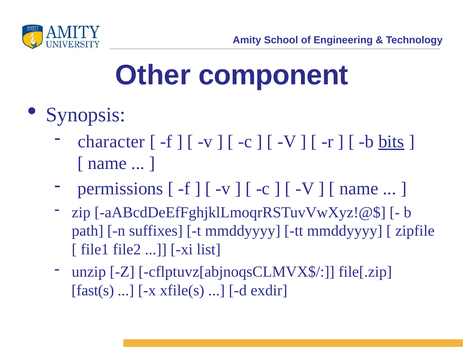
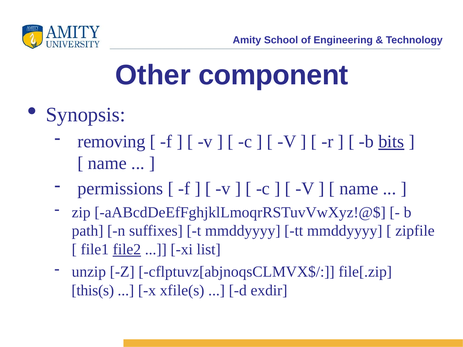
character: character -> removing
file2 underline: none -> present
fast(s: fast(s -> this(s
